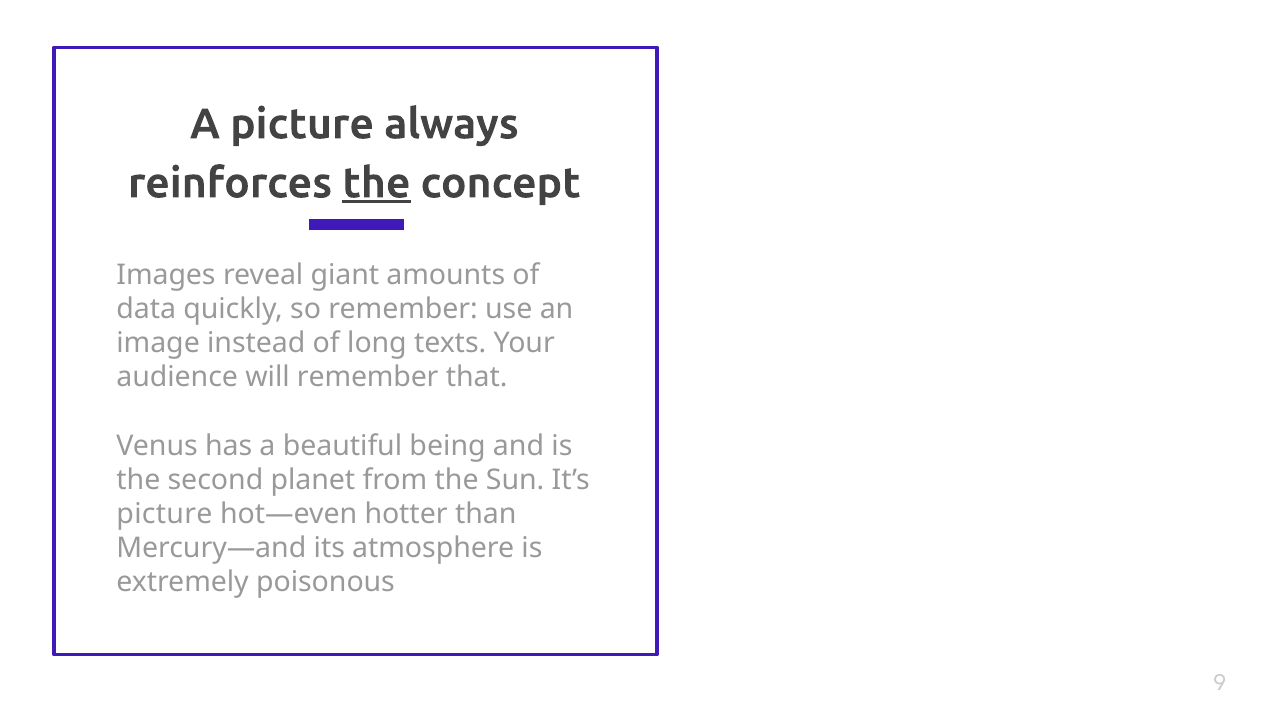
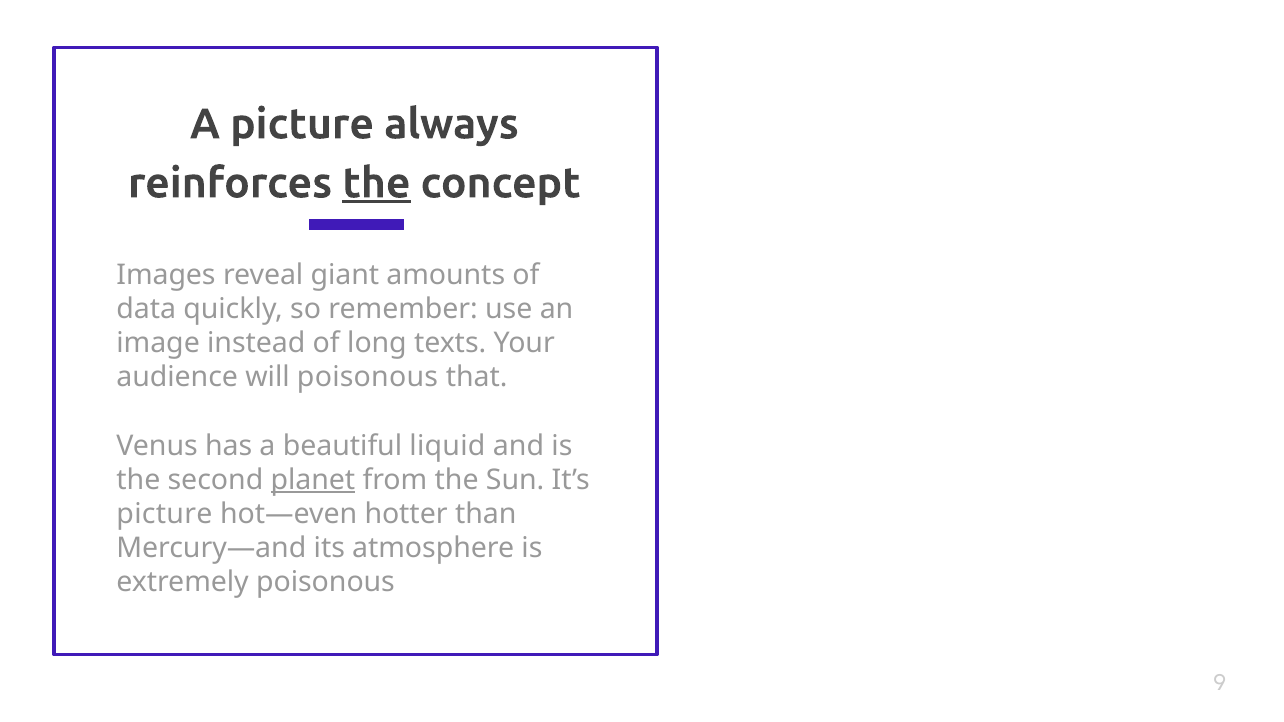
will remember: remember -> poisonous
being: being -> liquid
planet underline: none -> present
